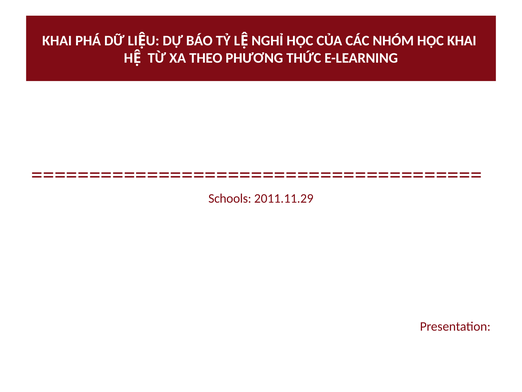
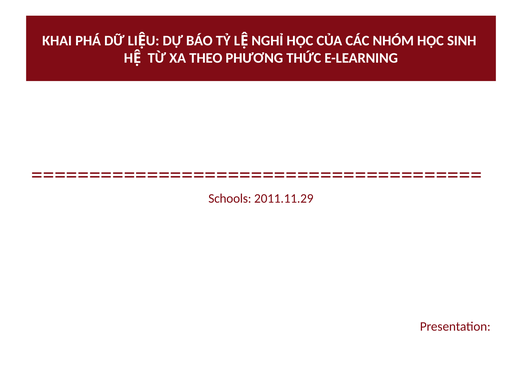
HỌC KHAI: KHAI -> SINH
